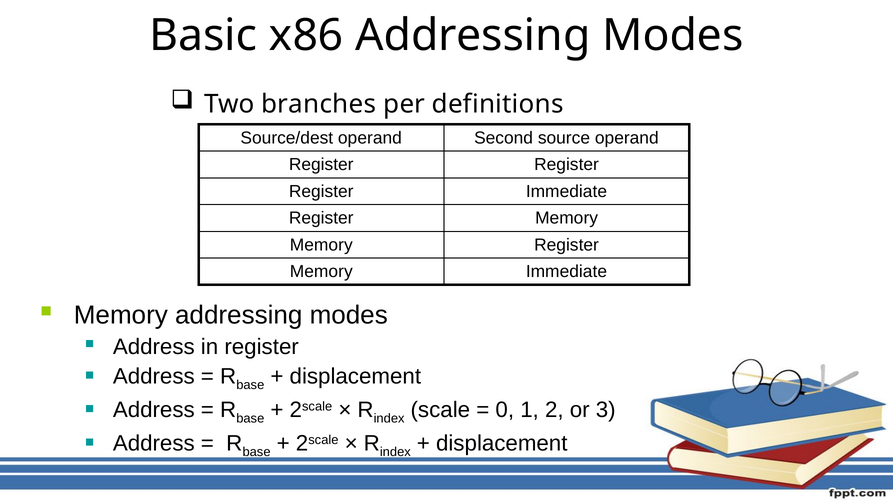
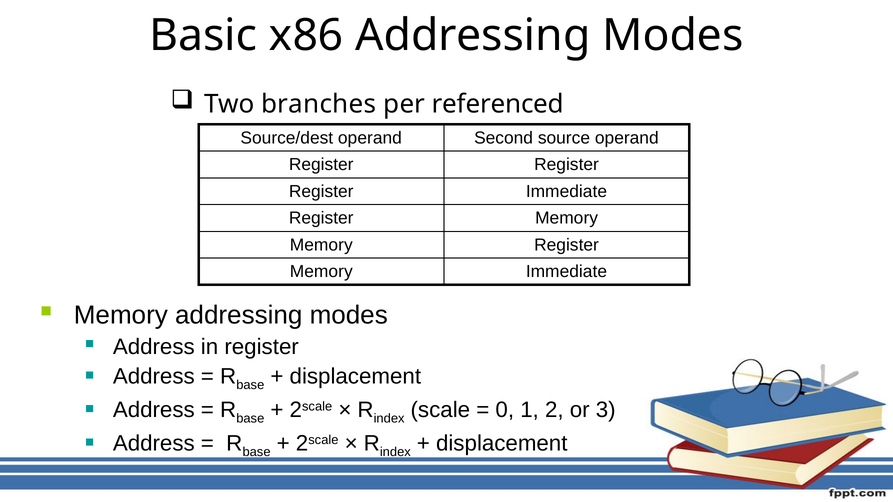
definitions: definitions -> referenced
